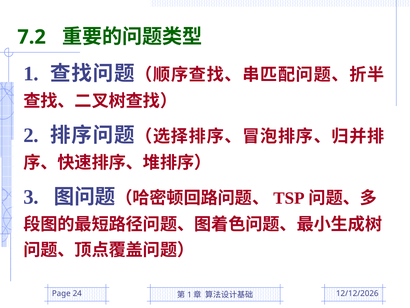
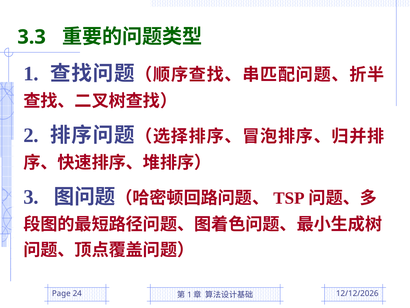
7.2: 7.2 -> 3.3
